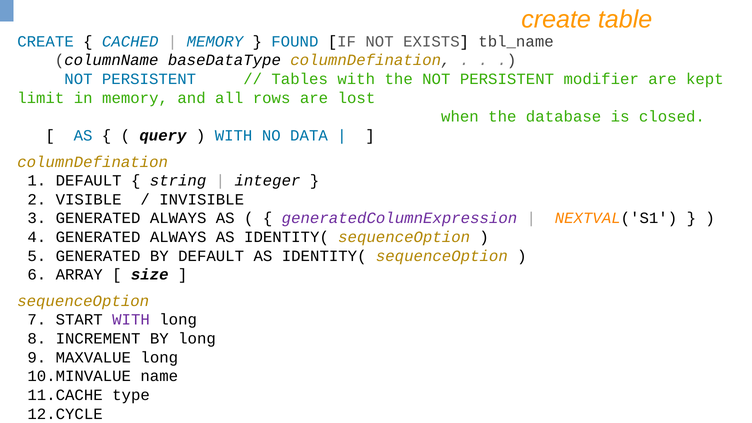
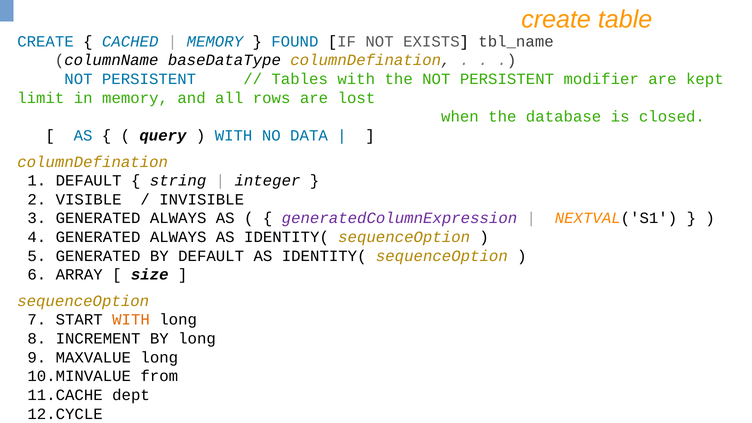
WITH at (131, 320) colour: purple -> orange
name: name -> from
type: type -> dept
